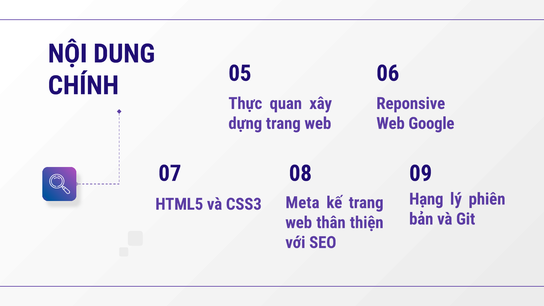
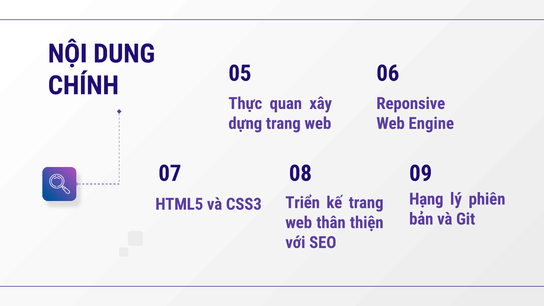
Google: Google -> Engine
Meta: Meta -> Triển
